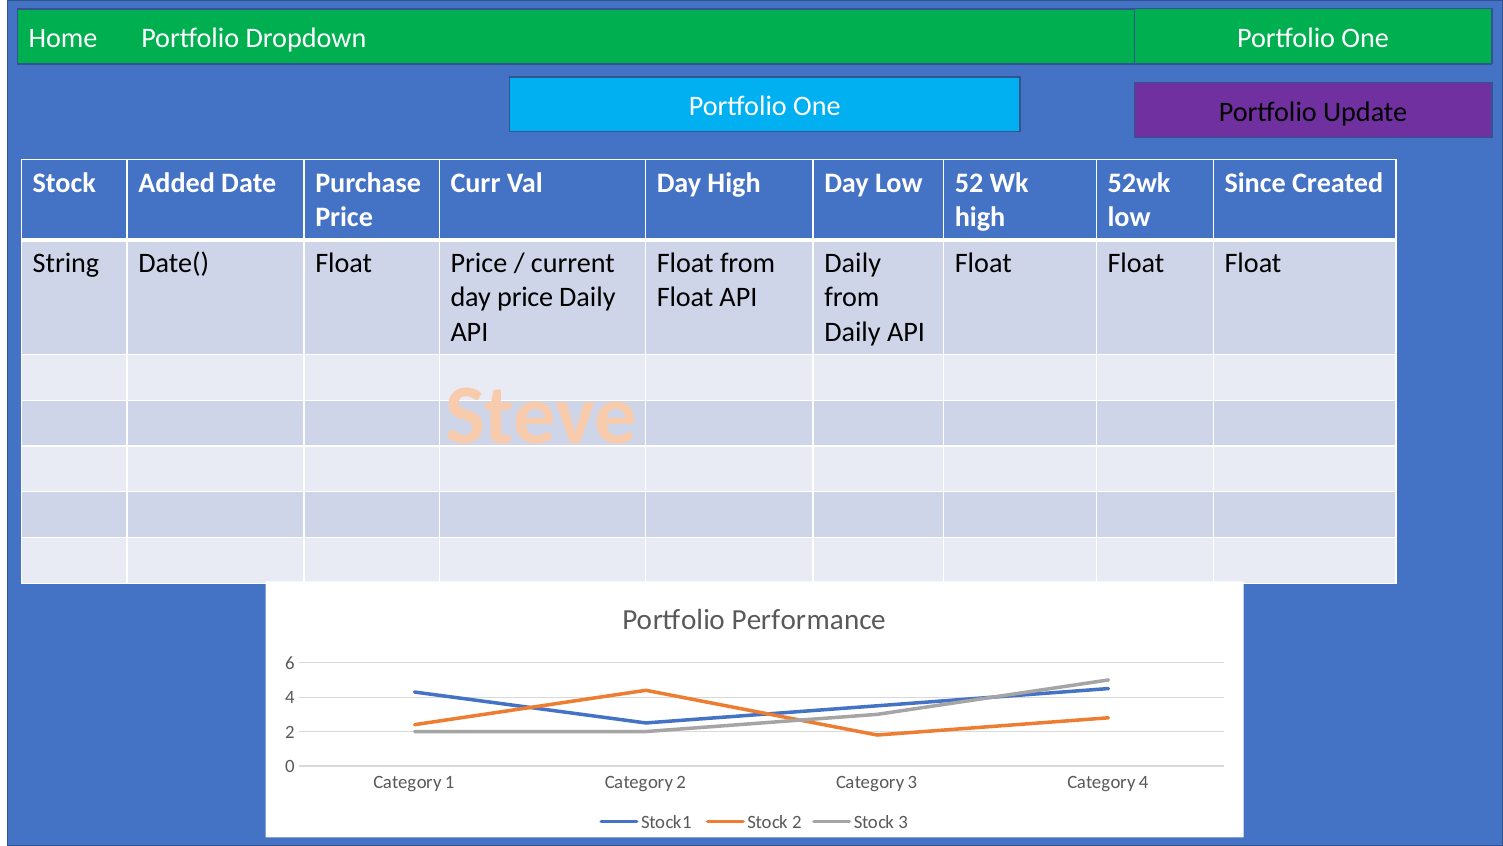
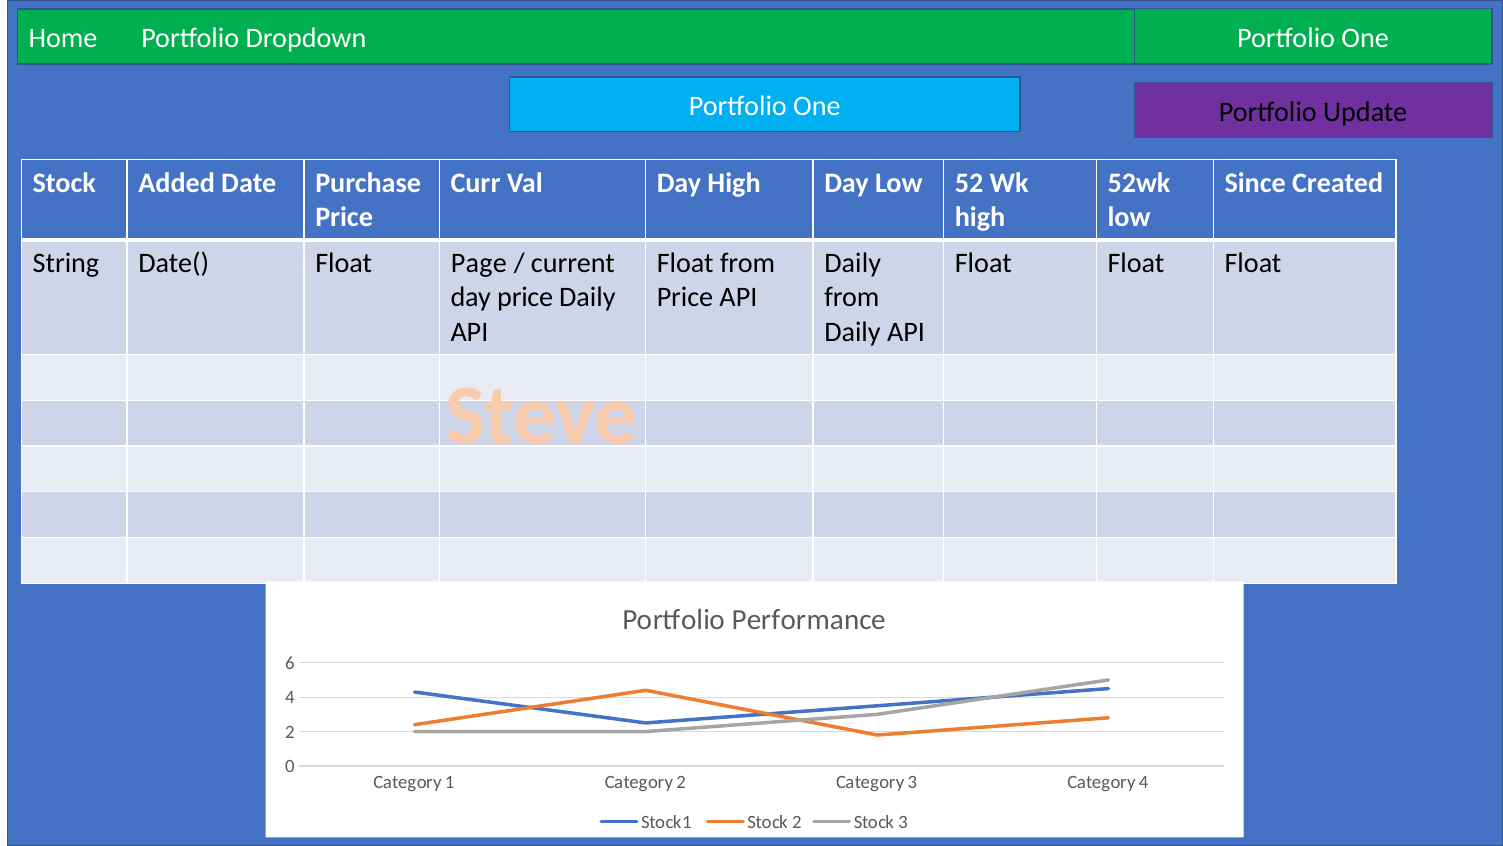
Float Price: Price -> Page
Float at (685, 297): Float -> Price
